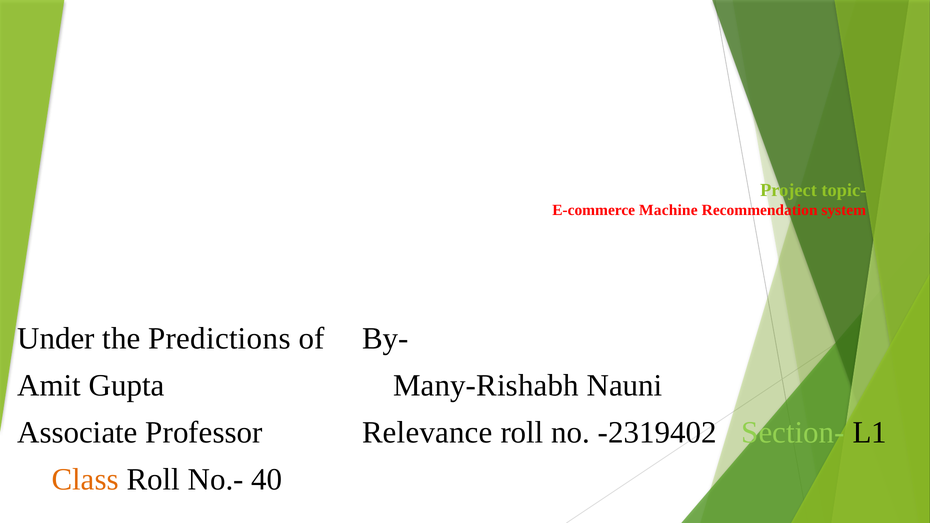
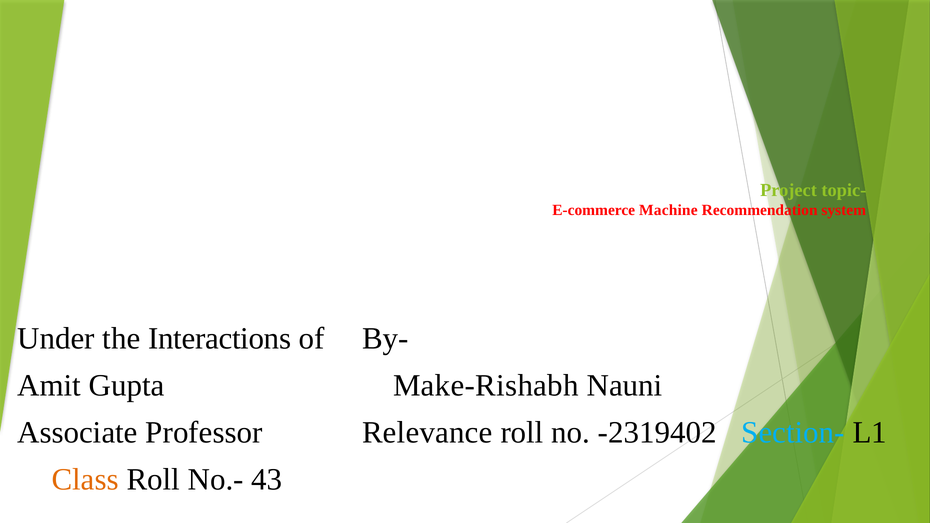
Predictions: Predictions -> Interactions
Many-Rishabh: Many-Rishabh -> Make-Rishabh
Section- colour: light green -> light blue
40: 40 -> 43
